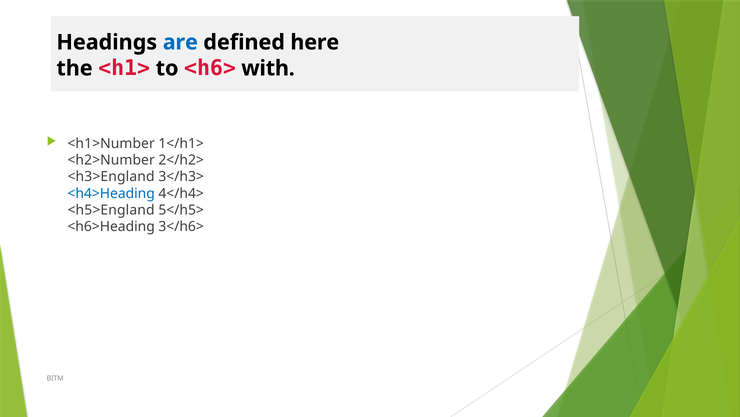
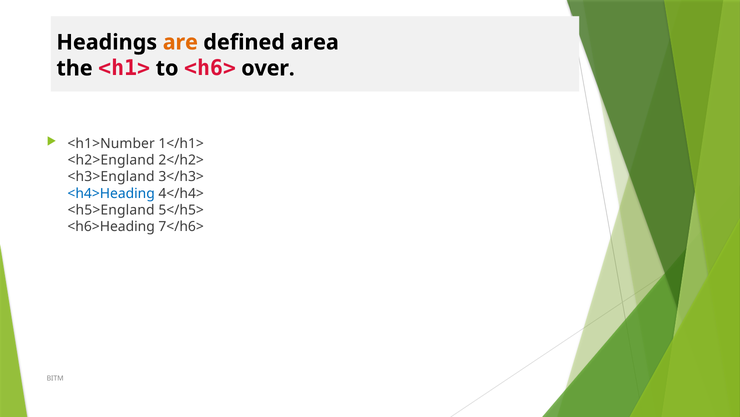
are colour: blue -> orange
here: here -> area
with: with -> over
<h2>Number: <h2>Number -> <h2>England
3</h6>: 3</h6> -> 7</h6>
